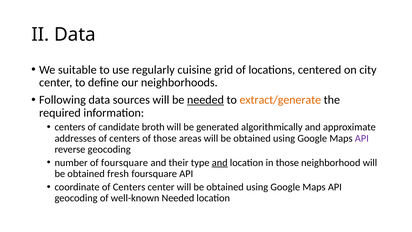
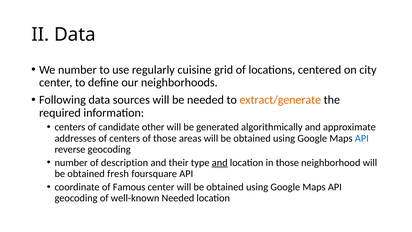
We suitable: suitable -> number
needed at (205, 100) underline: present -> none
broth: broth -> other
API at (362, 138) colour: purple -> blue
of foursquare: foursquare -> description
coordinate of Centers: Centers -> Famous
